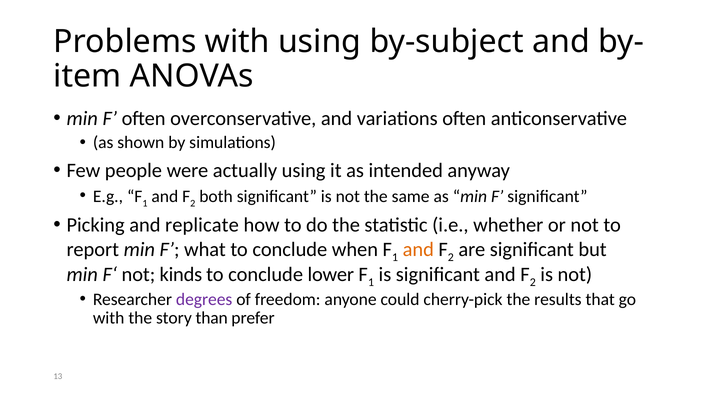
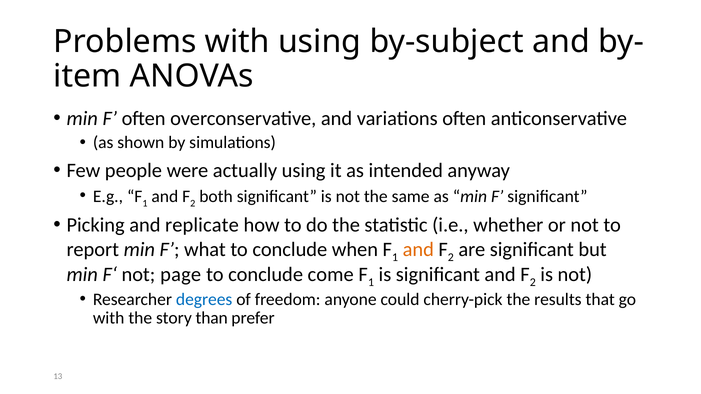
kinds: kinds -> page
lower: lower -> come
degrees colour: purple -> blue
